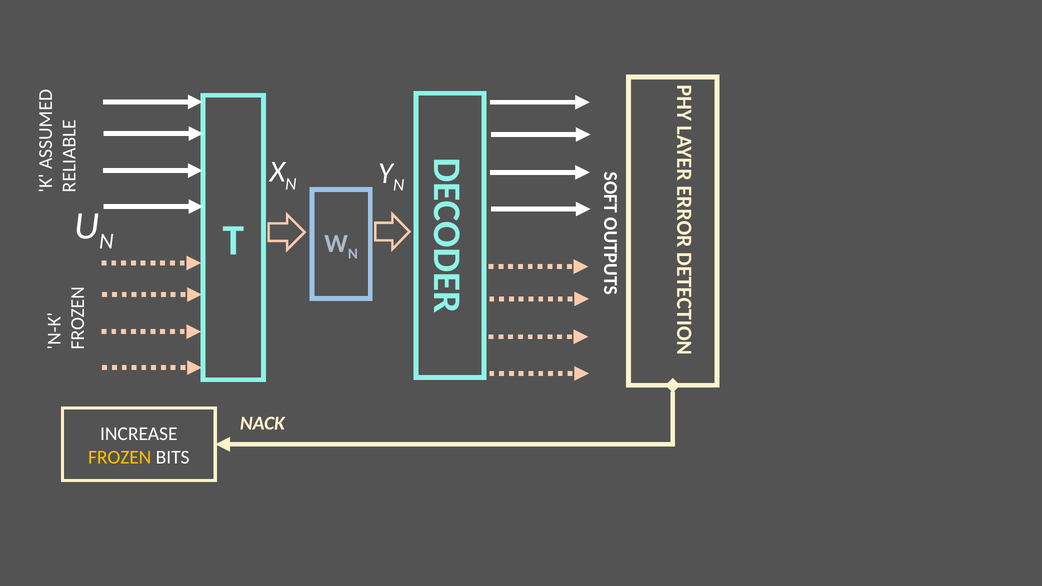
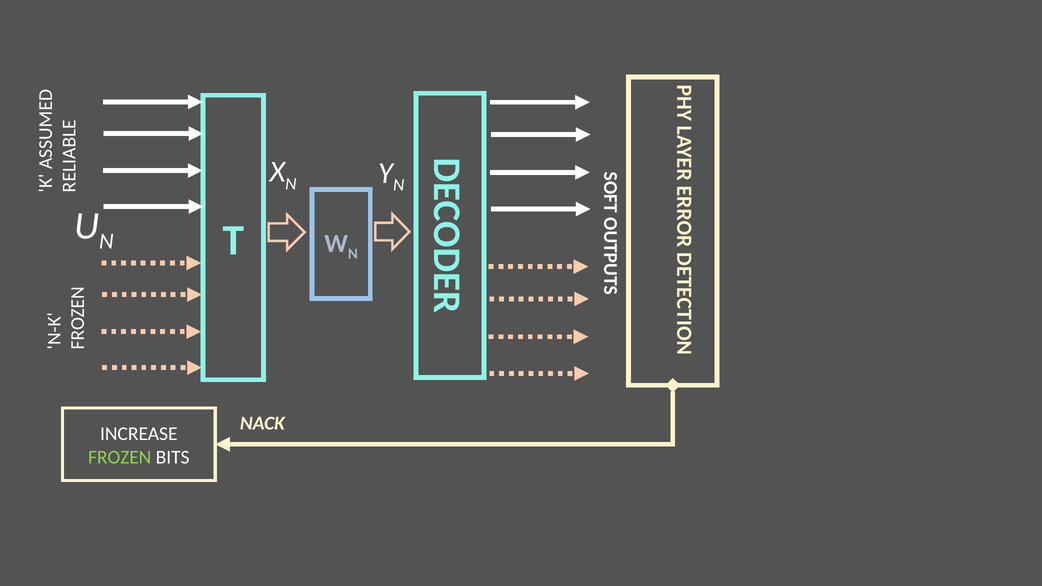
FROZEN colour: yellow -> light green
